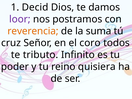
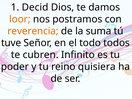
loor colour: purple -> orange
cruz: cruz -> tuve
coro: coro -> todo
tributo: tributo -> cubren
